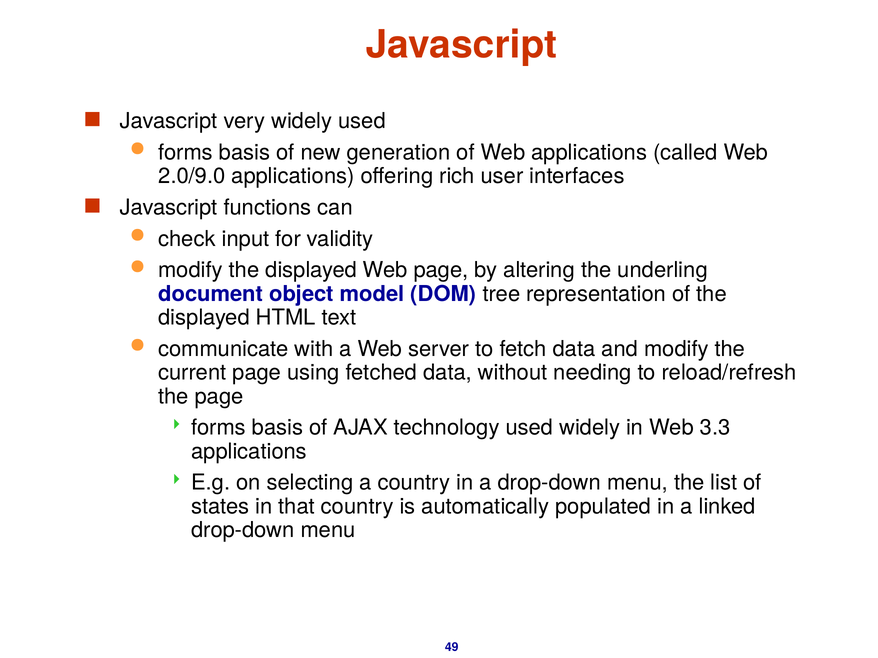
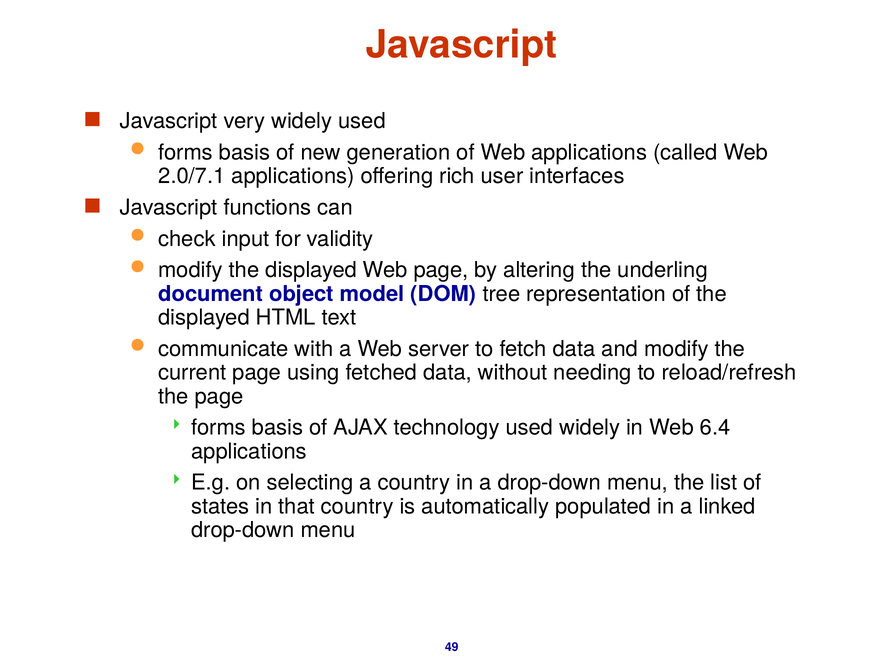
2.0/9.0: 2.0/9.0 -> 2.0/7.1
3.3: 3.3 -> 6.4
